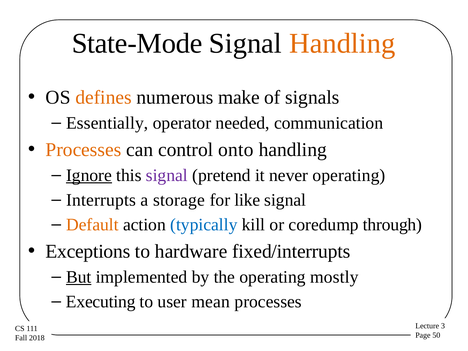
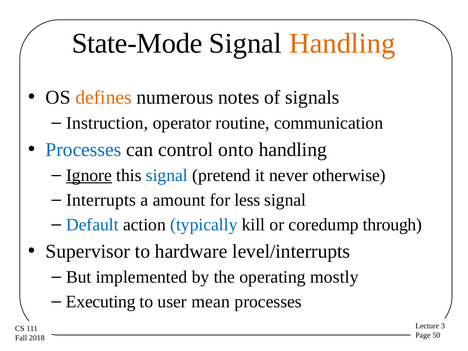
make: make -> notes
Essentially: Essentially -> Instruction
needed: needed -> routine
Processes at (83, 150) colour: orange -> blue
signal at (167, 175) colour: purple -> blue
never operating: operating -> otherwise
storage: storage -> amount
like: like -> less
Default colour: orange -> blue
Exceptions: Exceptions -> Supervisor
fixed/interrupts: fixed/interrupts -> level/interrupts
But underline: present -> none
